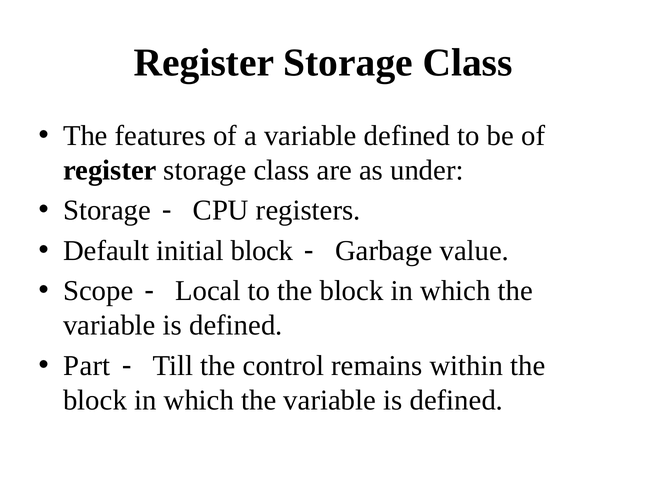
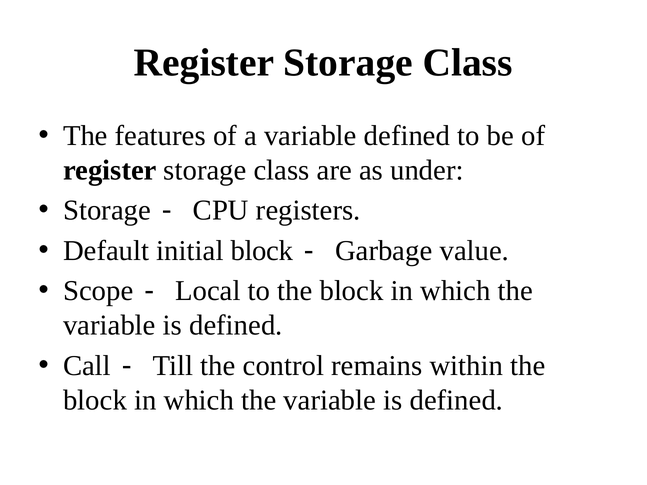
Part: Part -> Call
